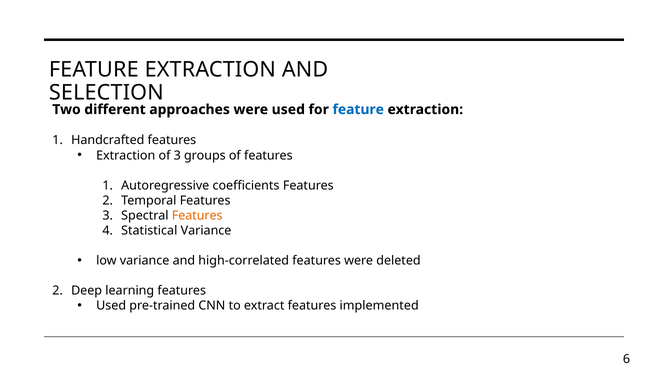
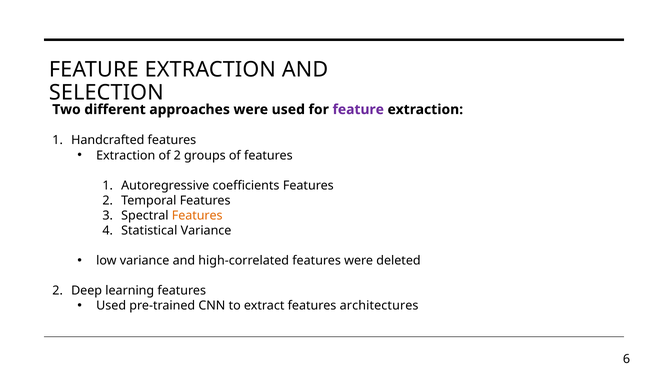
feature at (358, 109) colour: blue -> purple
of 3: 3 -> 2
implemented: implemented -> architectures
